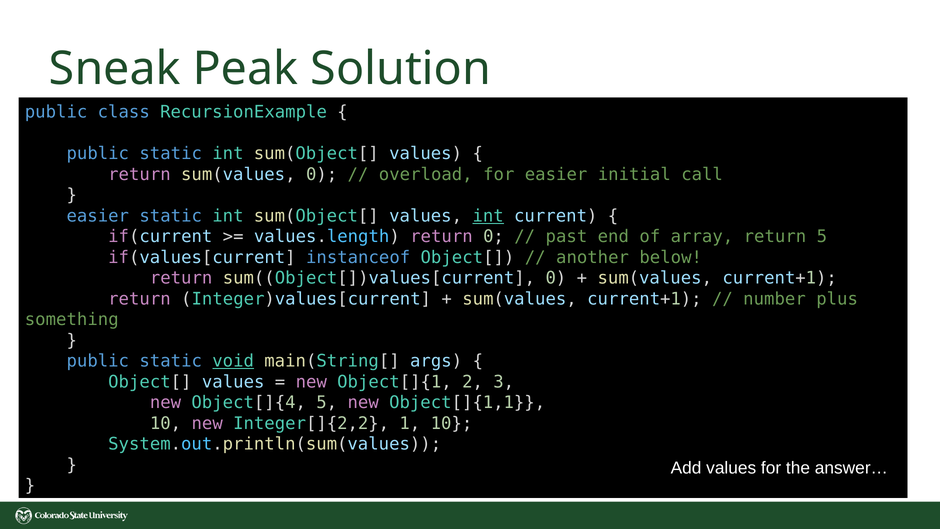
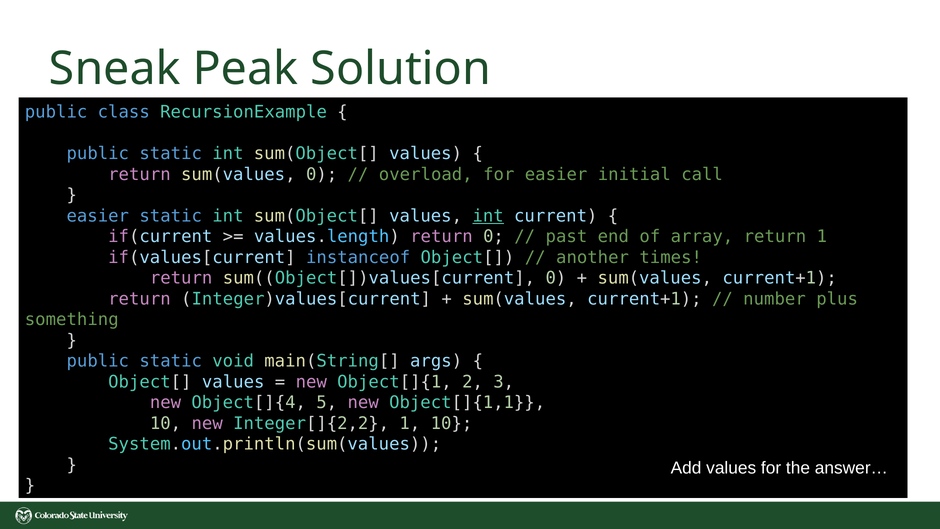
return 5: 5 -> 1
below: below -> times
void underline: present -> none
